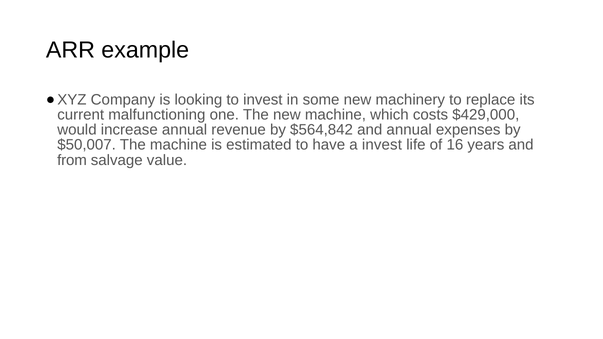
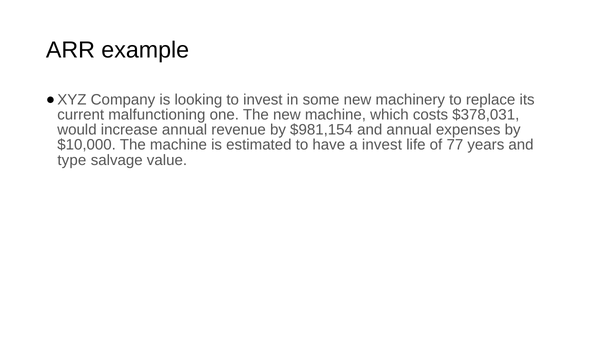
$429,000: $429,000 -> $378,031
$564,842: $564,842 -> $981,154
$50,007: $50,007 -> $10,000
16: 16 -> 77
from: from -> type
